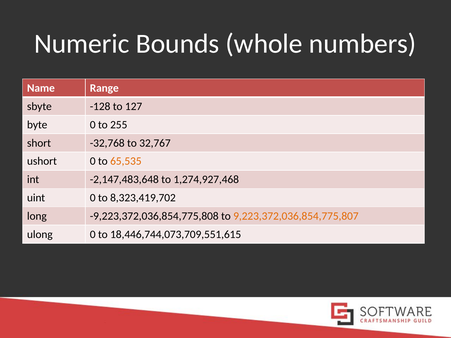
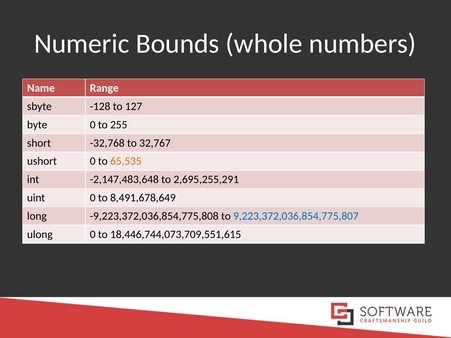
1,274,927,468: 1,274,927,468 -> 2,695,255,291
8,323,419,702: 8,323,419,702 -> 8,491,678,649
9,223,372,036,854,775,807 colour: orange -> blue
